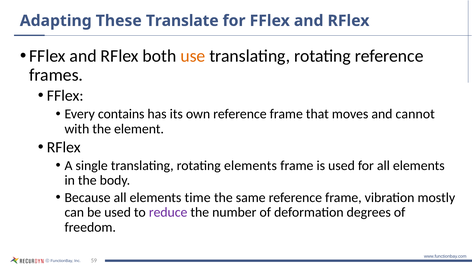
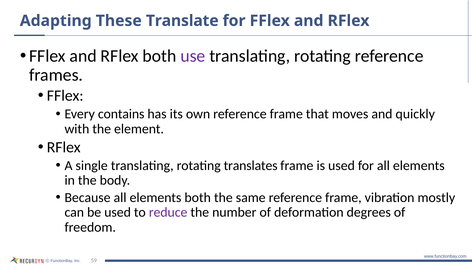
use colour: orange -> purple
cannot: cannot -> quickly
rotating elements: elements -> translates
elements time: time -> both
